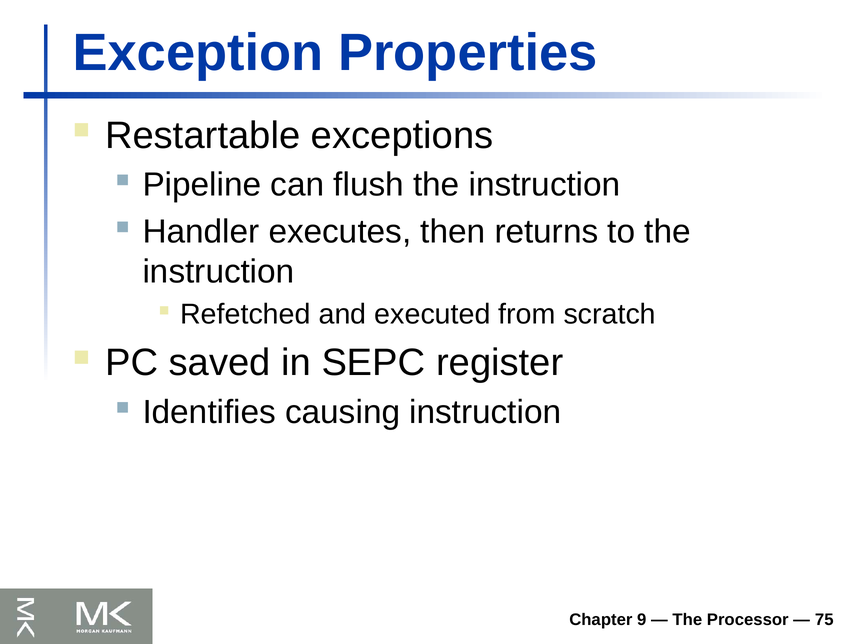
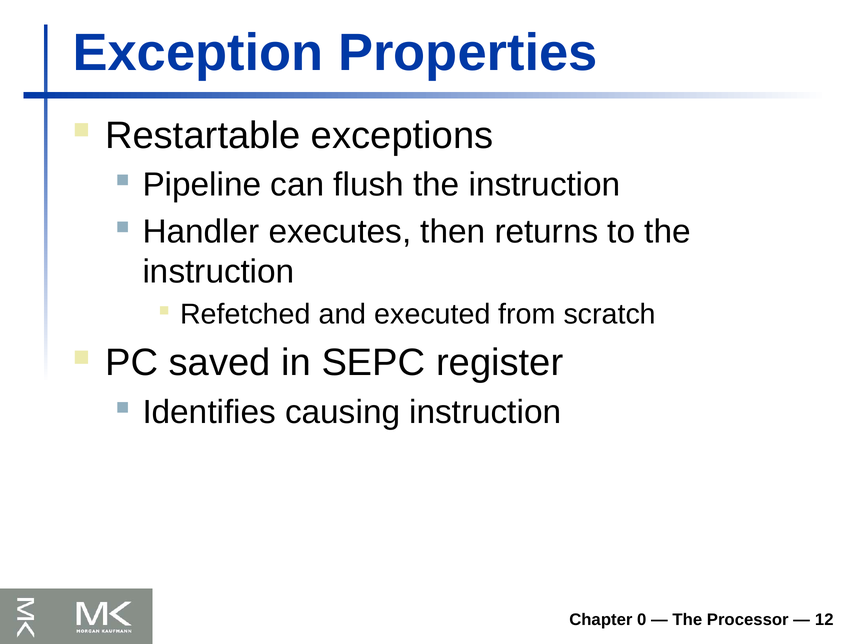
9: 9 -> 0
75: 75 -> 12
